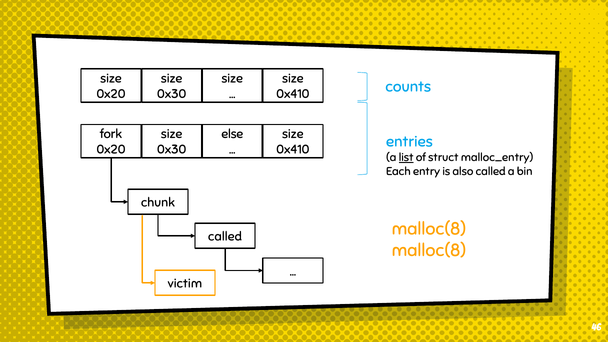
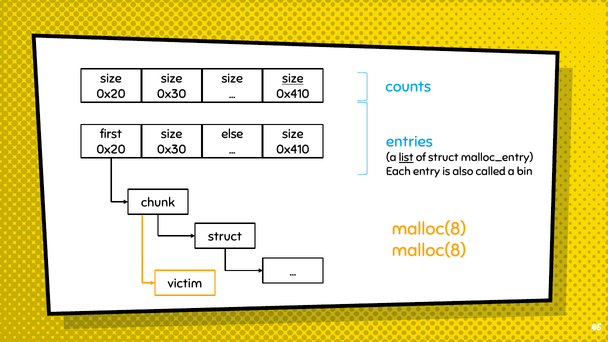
size at (293, 79) underline: none -> present
fork: fork -> first
called at (225, 237): called -> struct
